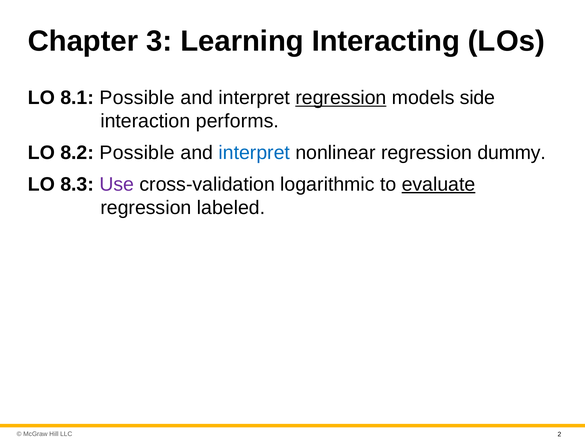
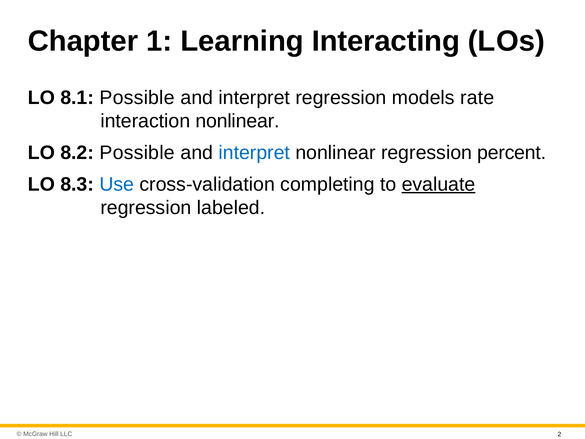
3: 3 -> 1
regression at (341, 98) underline: present -> none
side: side -> rate
interaction performs: performs -> nonlinear
dummy: dummy -> percent
Use colour: purple -> blue
logarithmic: logarithmic -> completing
